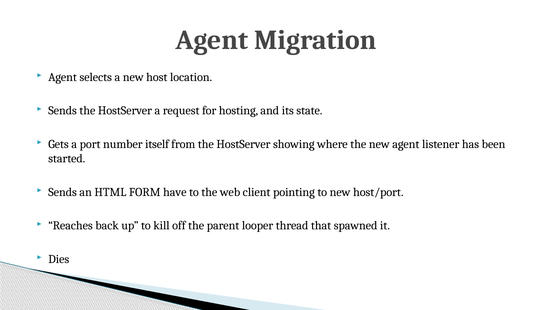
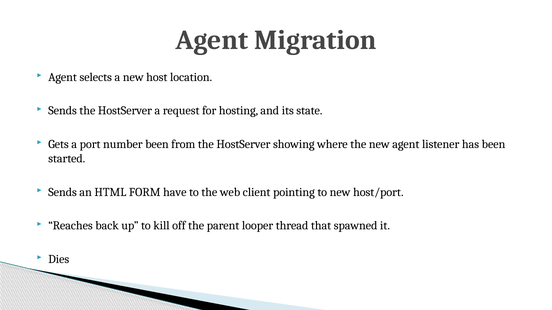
number itself: itself -> been
